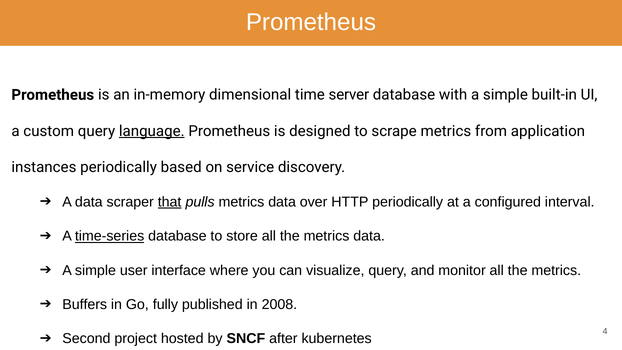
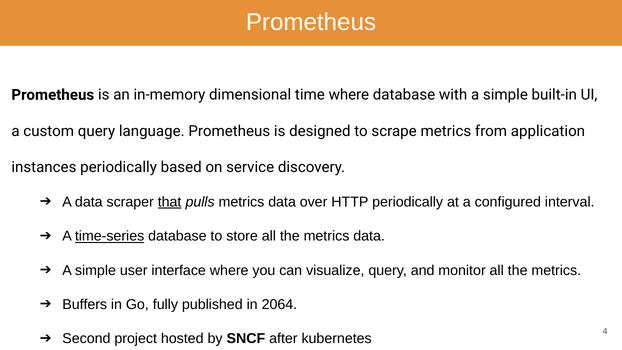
time server: server -> where
language underline: present -> none
2008: 2008 -> 2064
